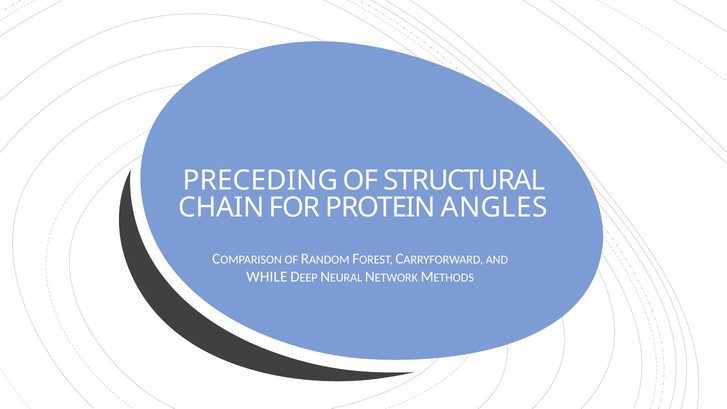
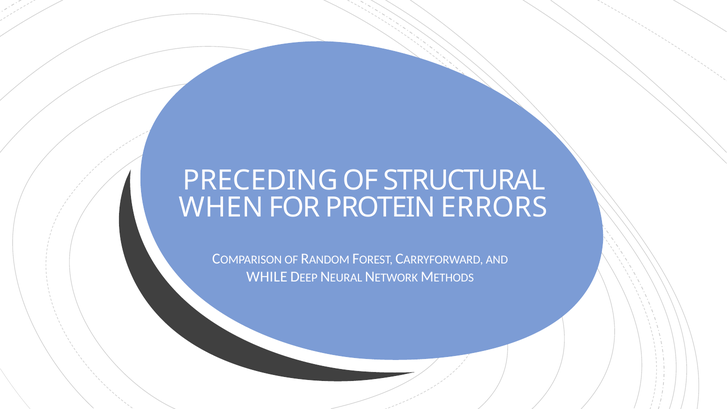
CHAIN: CHAIN -> WHEN
ANGLES: ANGLES -> ERRORS
